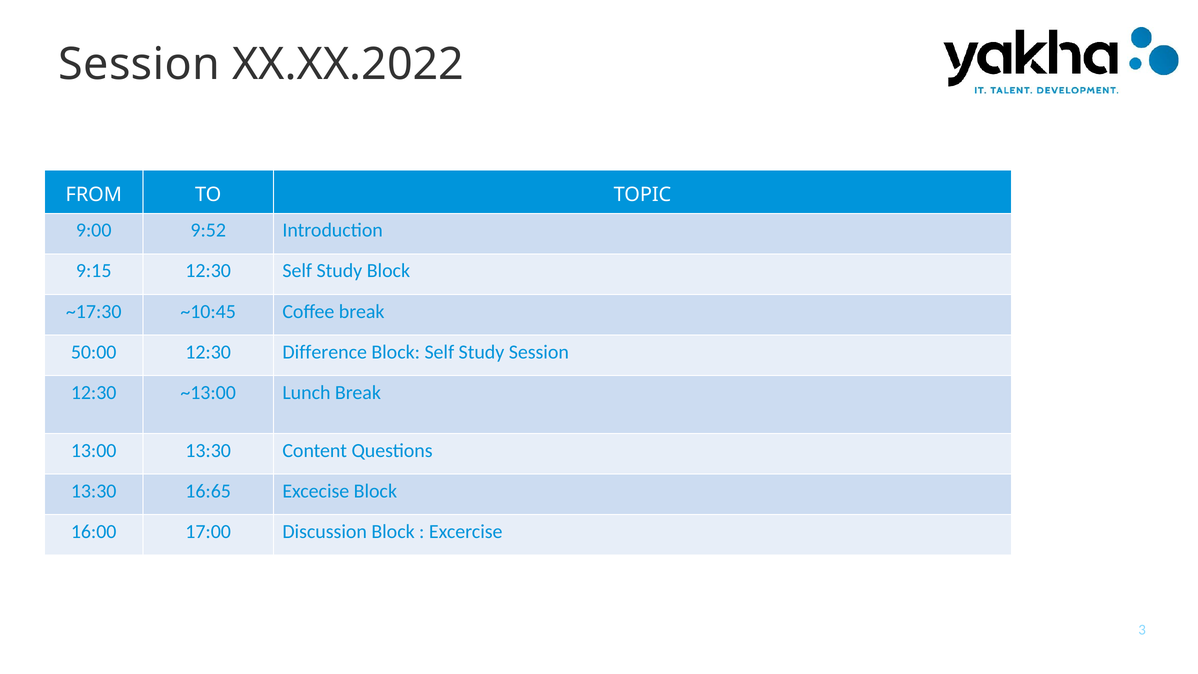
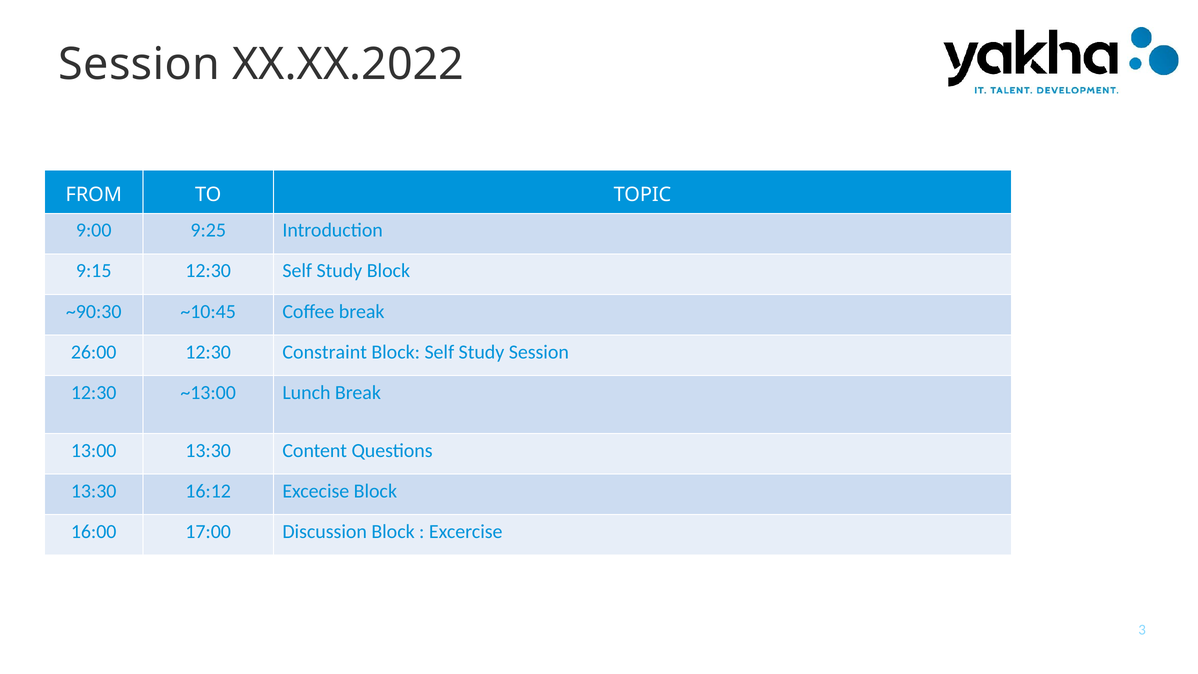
9:52: 9:52 -> 9:25
~17:30: ~17:30 -> ~90:30
50:00: 50:00 -> 26:00
Difference: Difference -> Constraint
16:65: 16:65 -> 16:12
